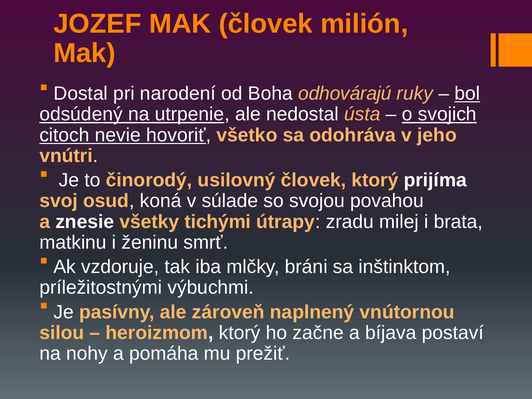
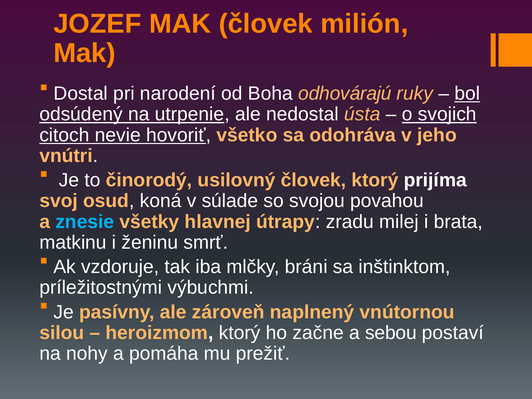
znesie colour: white -> light blue
tichými: tichými -> hlavnej
bíjava: bíjava -> sebou
